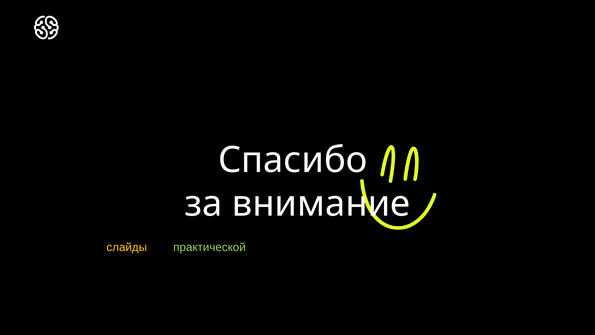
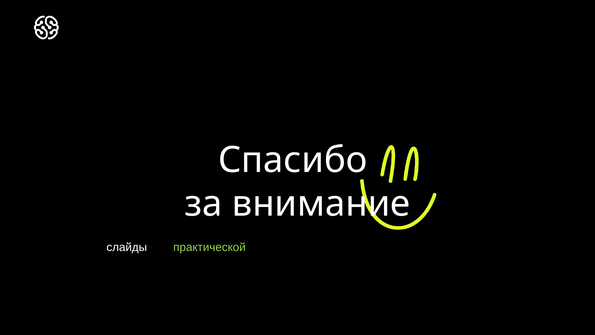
слайды colour: yellow -> white
